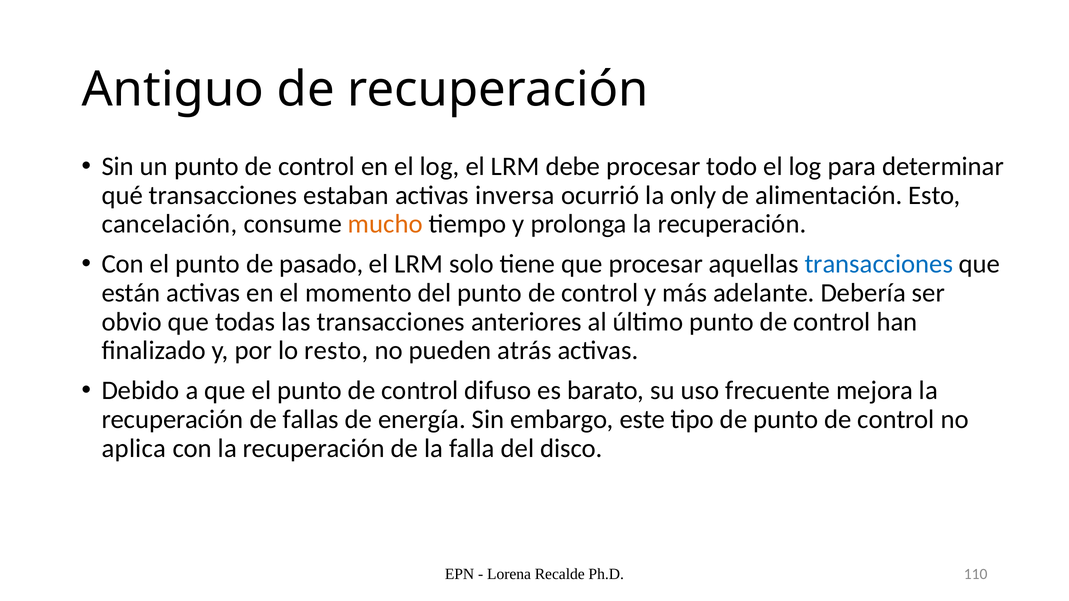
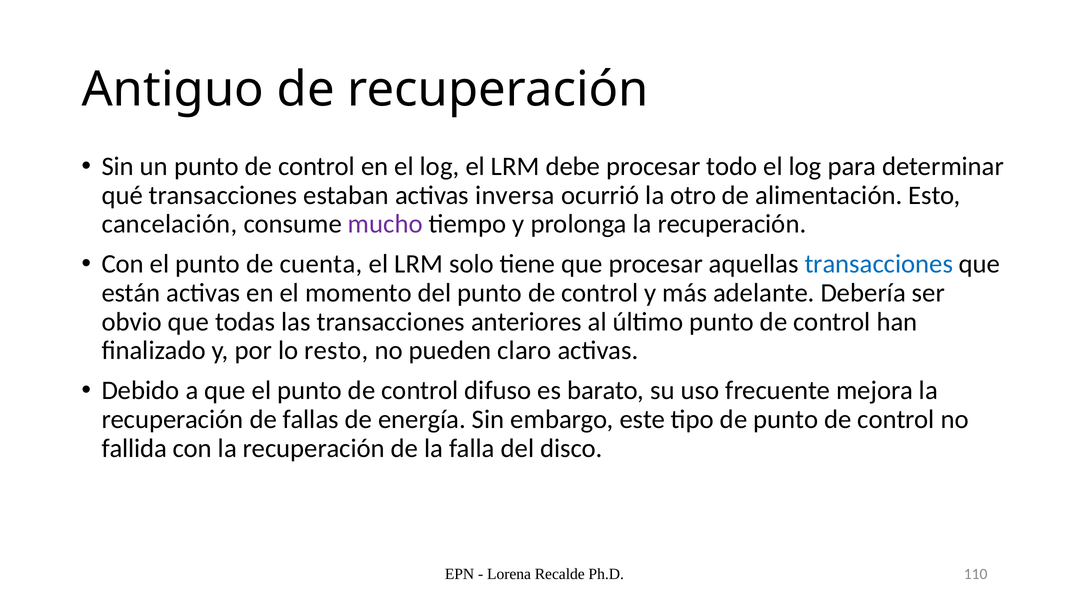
only: only -> otro
mucho colour: orange -> purple
pasado: pasado -> cuenta
atrás: atrás -> claro
aplica: aplica -> fallida
